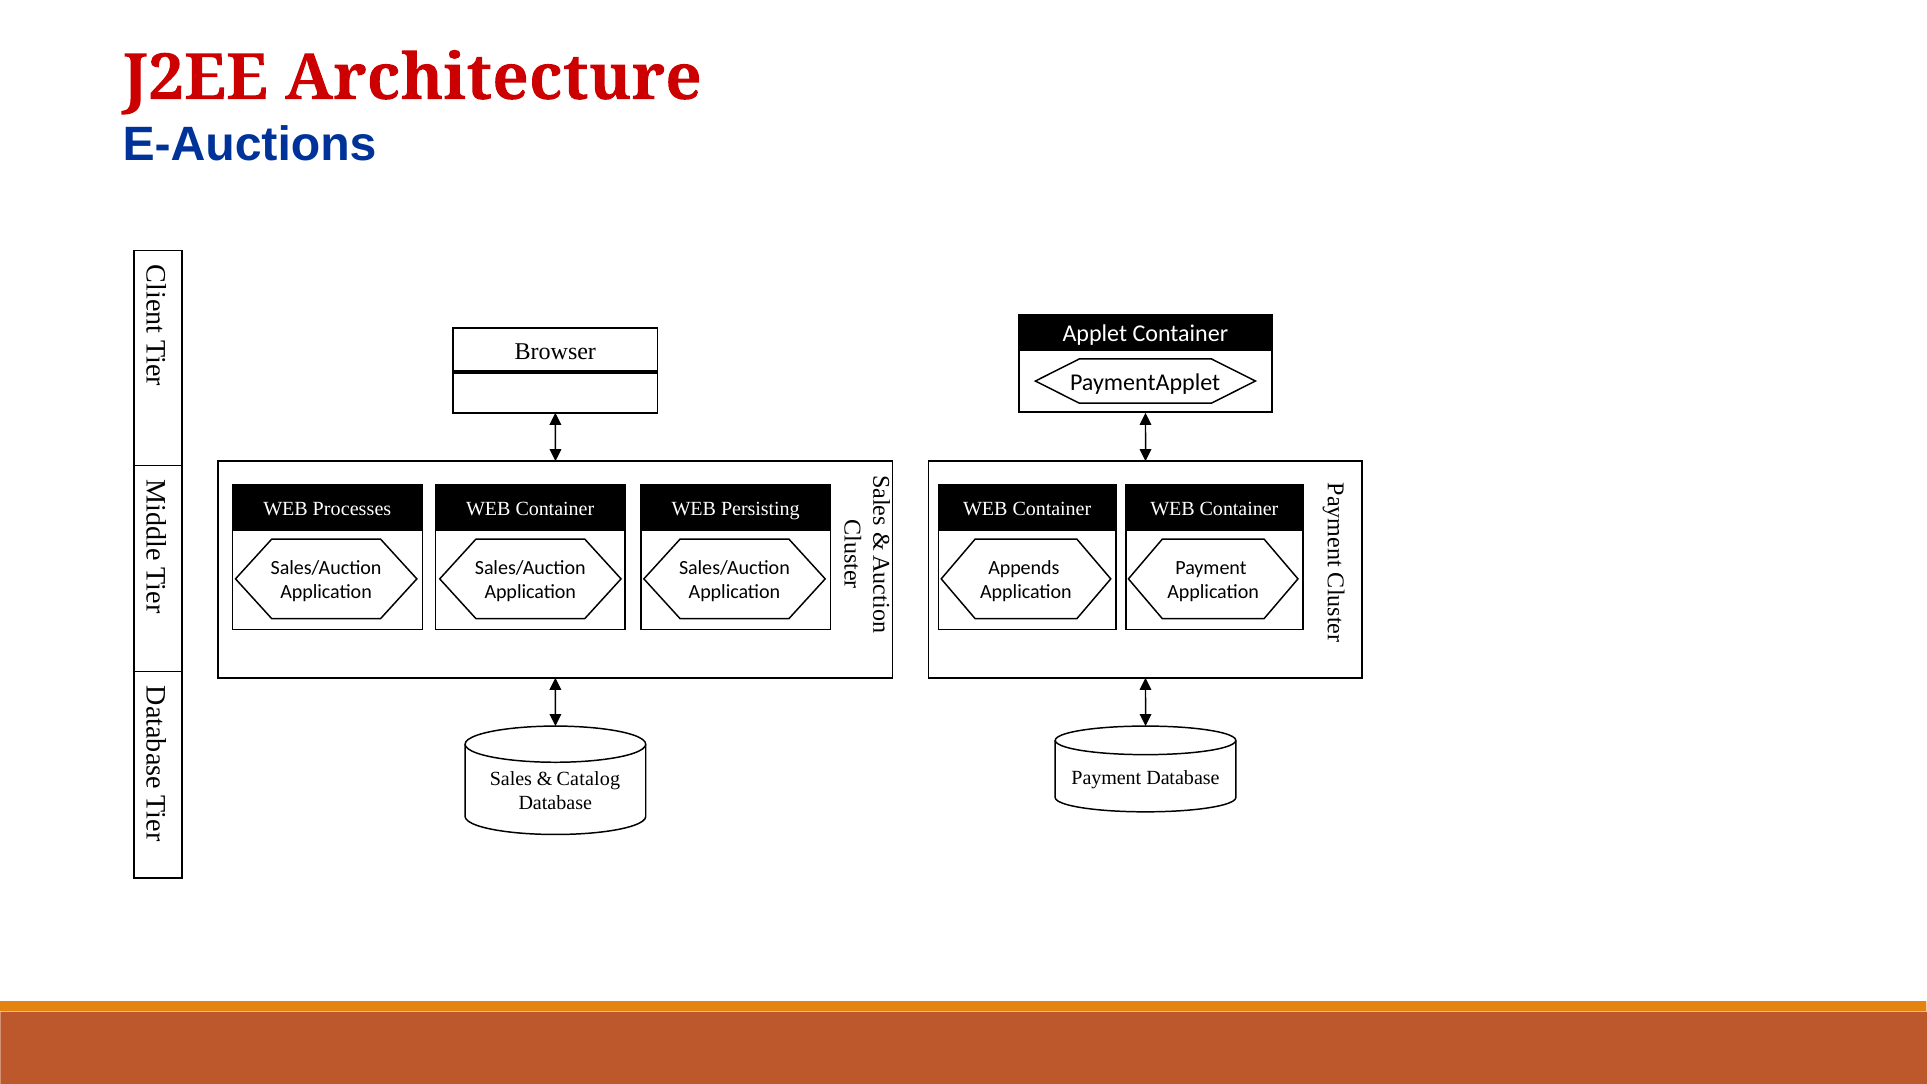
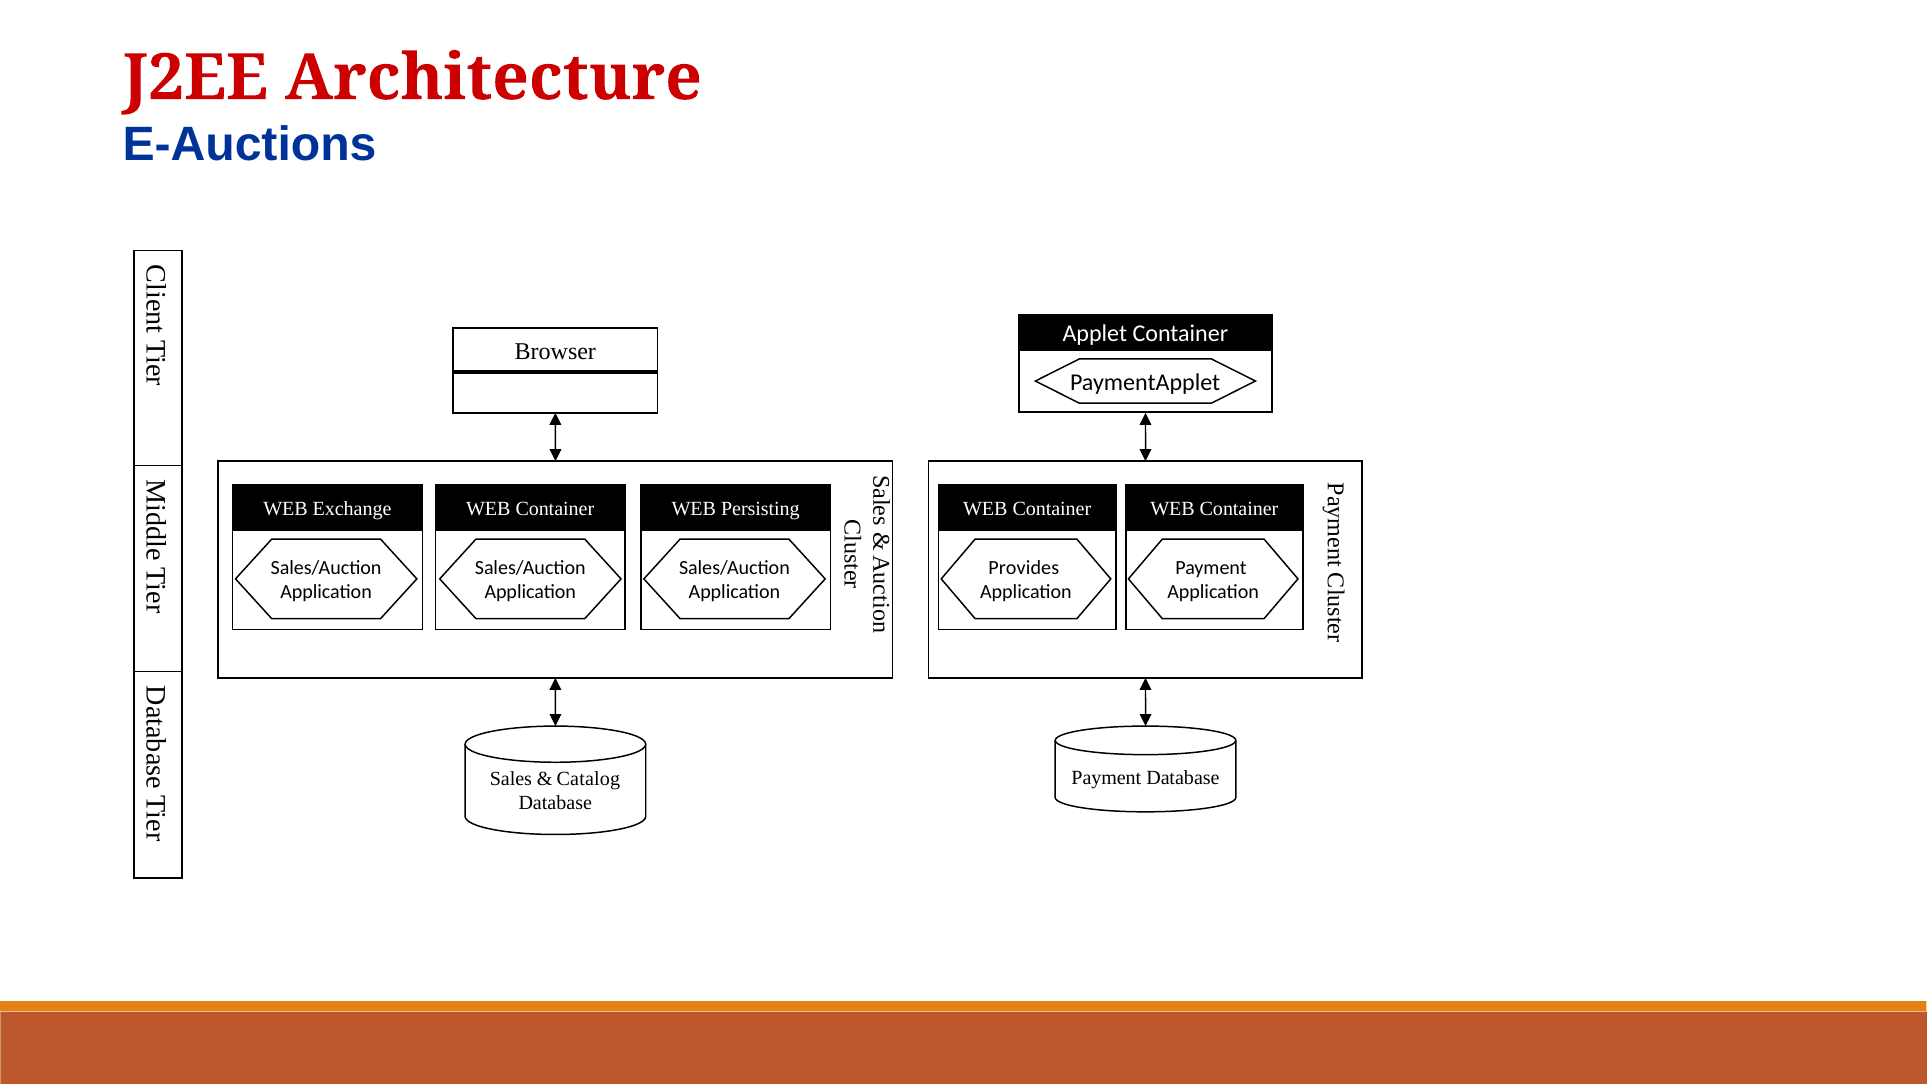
Processes: Processes -> Exchange
Appends: Appends -> Provides
